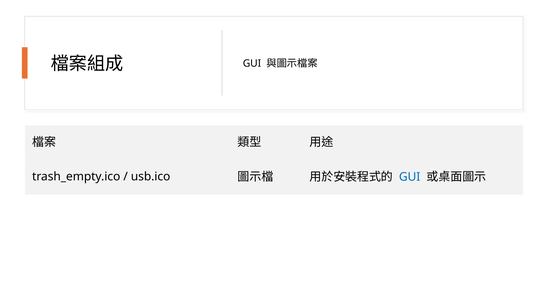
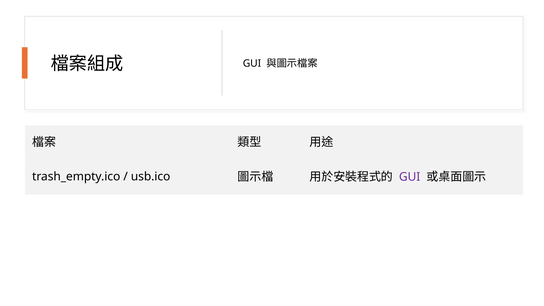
GUI at (410, 177) colour: blue -> purple
